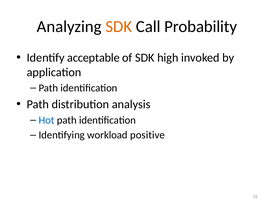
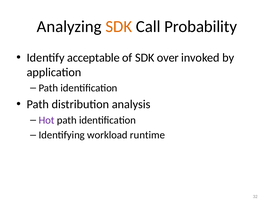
high: high -> over
Hot colour: blue -> purple
positive: positive -> runtime
